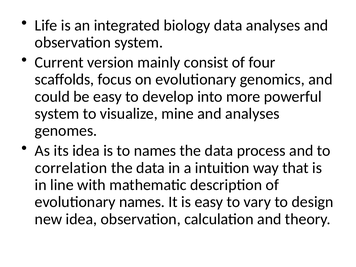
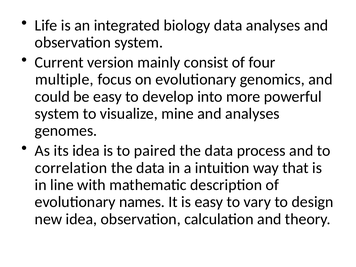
scaffolds: scaffolds -> multiple
to names: names -> paired
